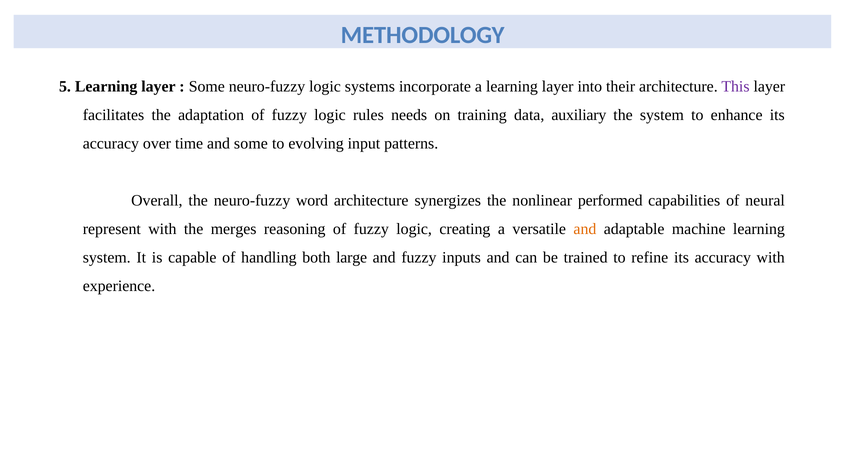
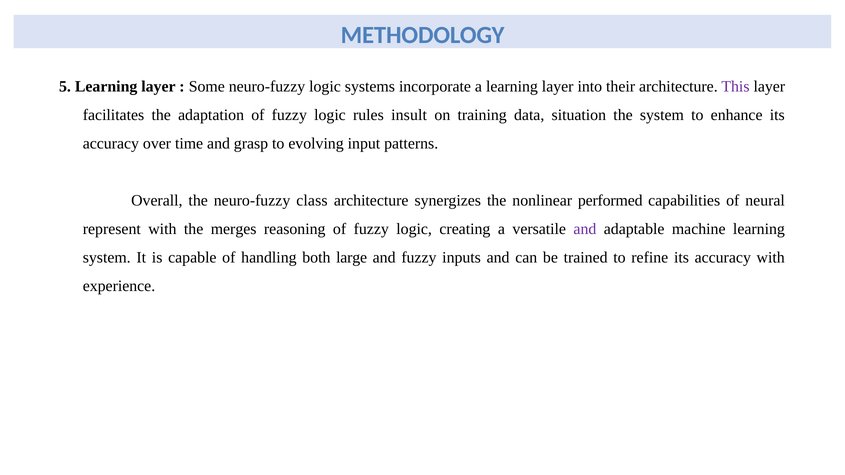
needs: needs -> insult
auxiliary: auxiliary -> situation
and some: some -> grasp
word: word -> class
and at (585, 229) colour: orange -> purple
